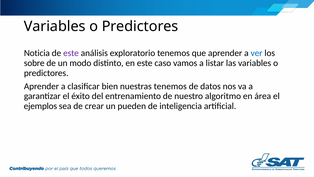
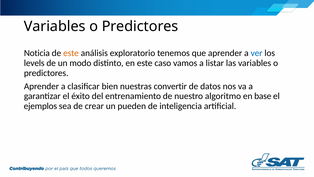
este at (71, 53) colour: purple -> orange
sobre: sobre -> levels
nuestras tenemos: tenemos -> convertir
área: área -> base
